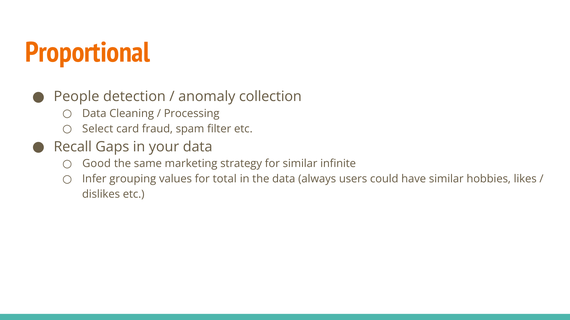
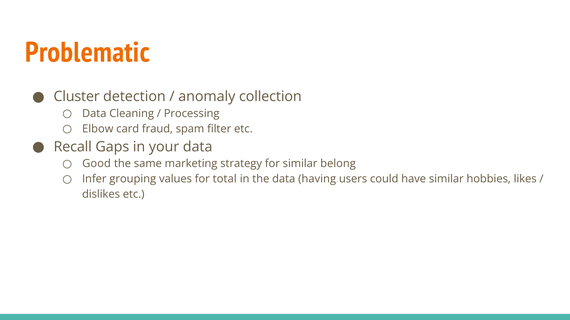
Proportional: Proportional -> Problematic
People: People -> Cluster
Select: Select -> Elbow
infinite: infinite -> belong
always: always -> having
